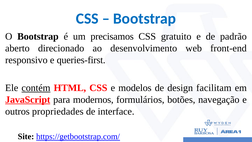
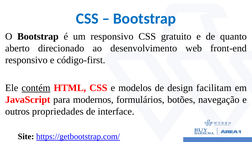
um precisamos: precisamos -> responsivo
padrão: padrão -> quanto
queries-first: queries-first -> código-first
JavaScript underline: present -> none
